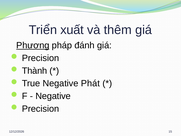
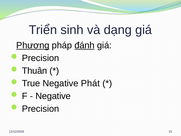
xuất: xuất -> sinh
thêm: thêm -> dạng
đánh underline: none -> present
Thành: Thành -> Thuân
